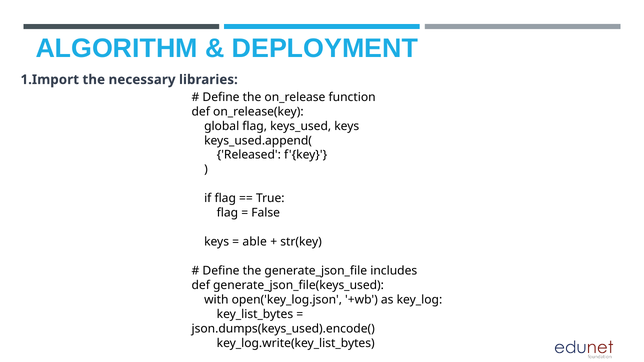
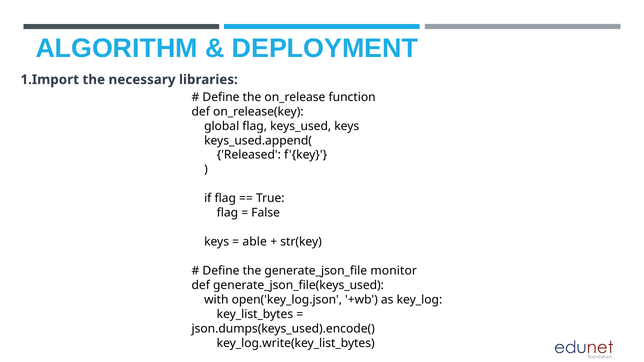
includes: includes -> monitor
